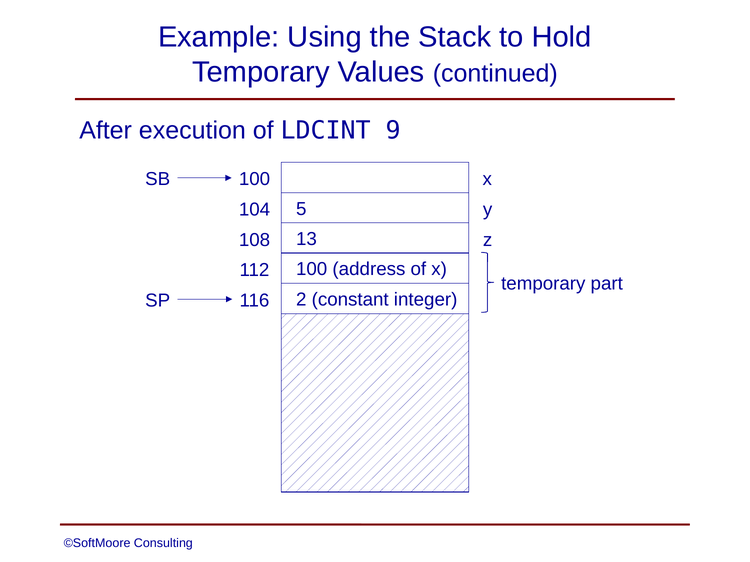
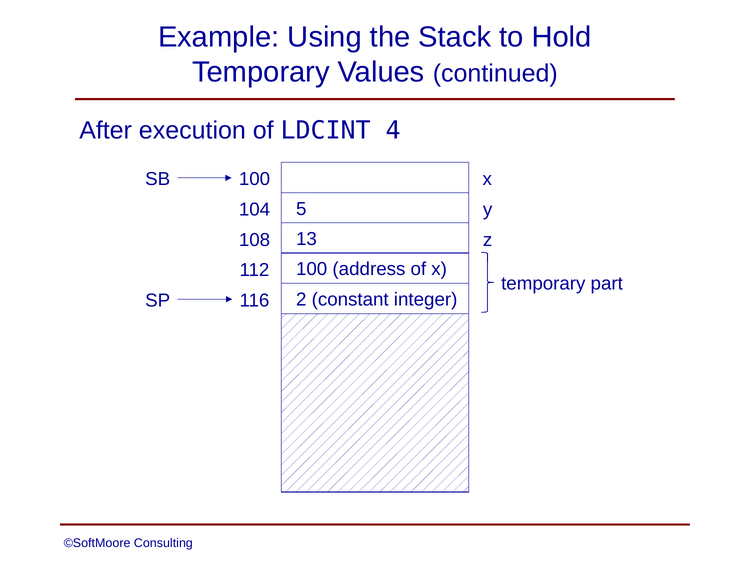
9: 9 -> 4
